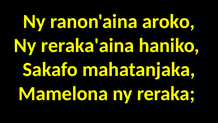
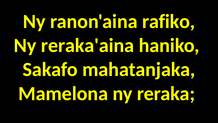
aroko: aroko -> rafiko
